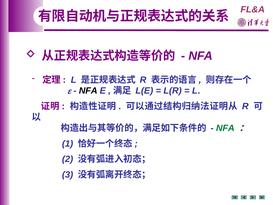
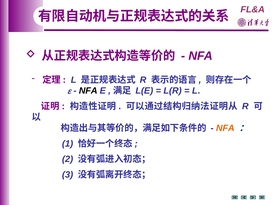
NFA at (225, 128) colour: green -> orange
